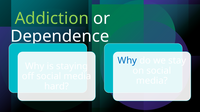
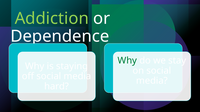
Why at (127, 61) colour: blue -> green
